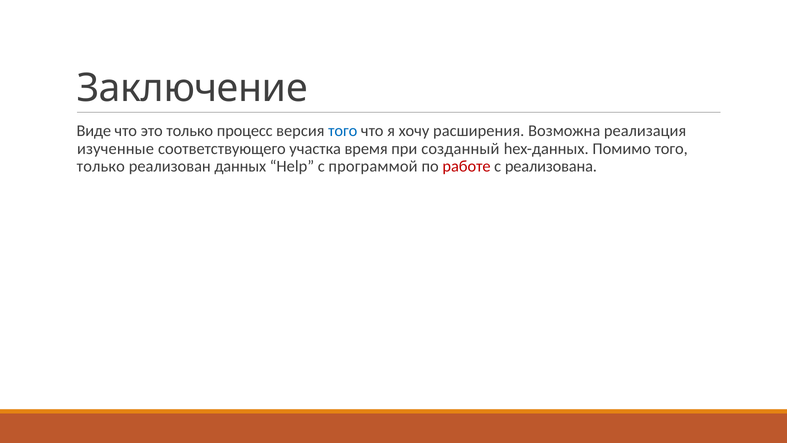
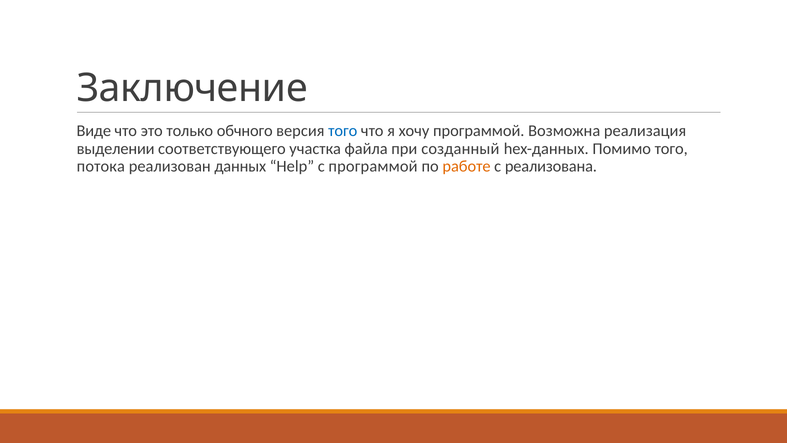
процесс: процесс -> обчного
хочу расширения: расширения -> программой
изученные: изученные -> выделении
время: время -> файла
только at (101, 166): только -> потока
работе colour: red -> orange
